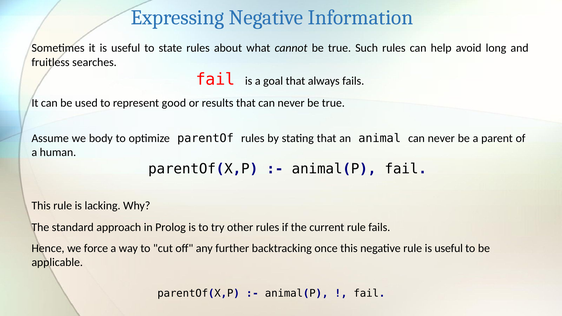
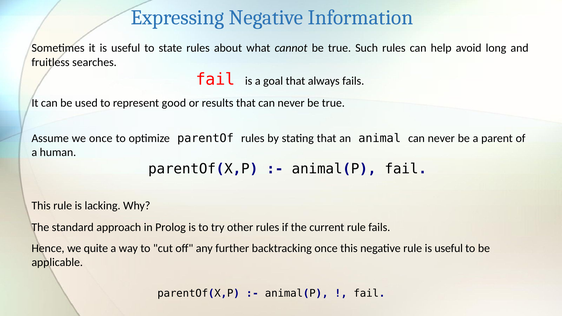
we body: body -> once
force: force -> quite
